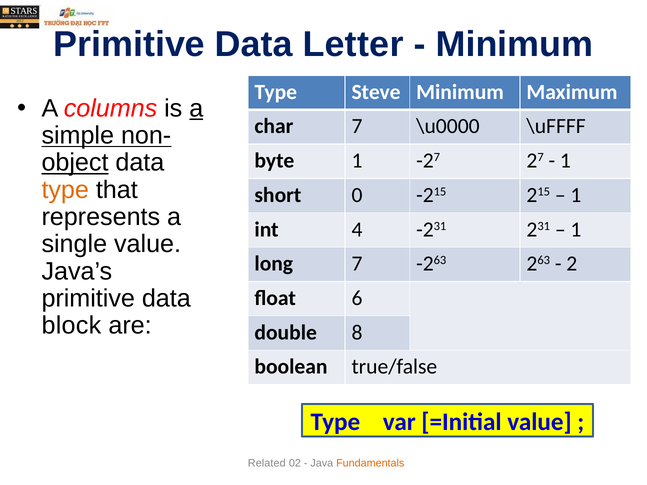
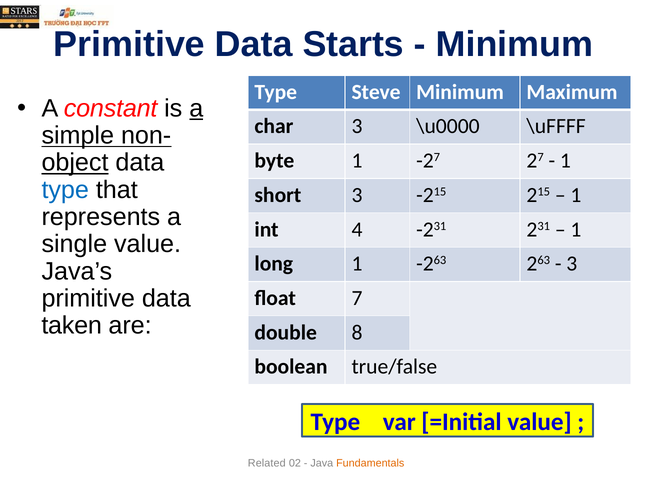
Letter: Letter -> Starts
columns: columns -> constant
char 7: 7 -> 3
type at (65, 190) colour: orange -> blue
short 0: 0 -> 3
long 7: 7 -> 1
2 at (572, 264): 2 -> 3
6: 6 -> 7
block: block -> taken
